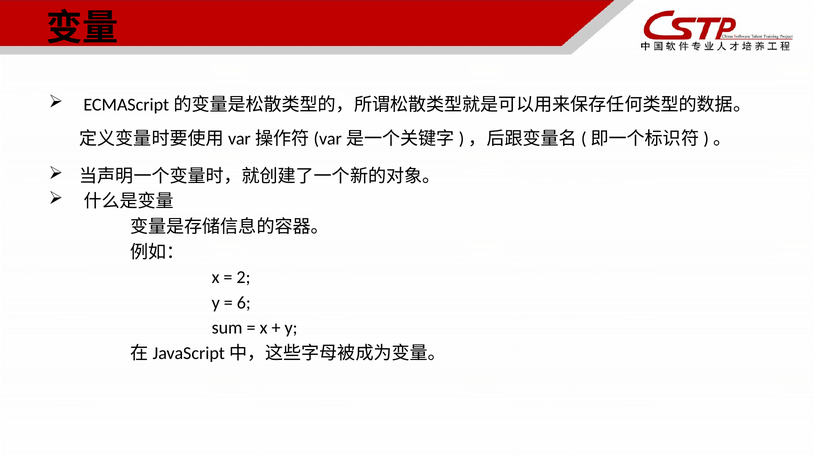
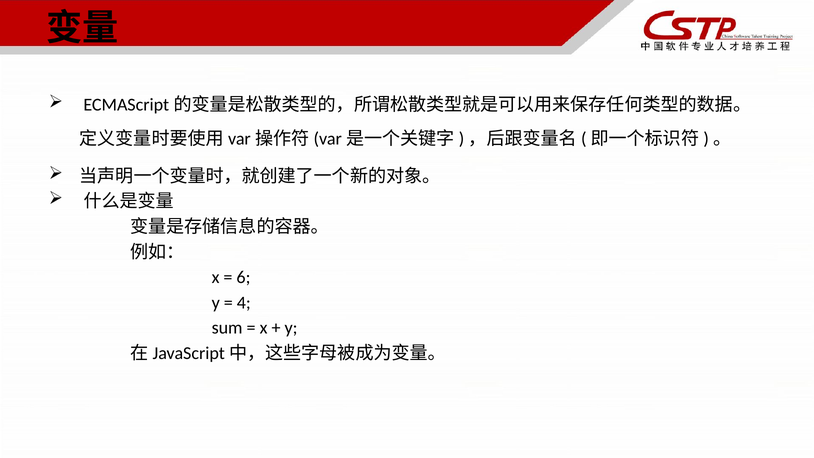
2: 2 -> 6
6: 6 -> 4
